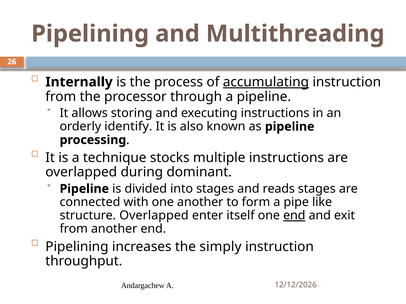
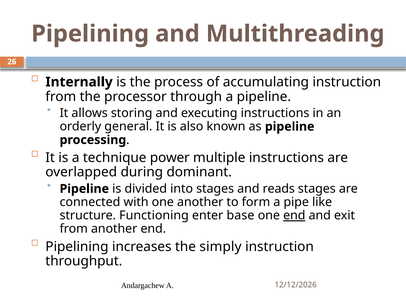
accumulating underline: present -> none
identify: identify -> general
stocks: stocks -> power
structure Overlapped: Overlapped -> Functioning
itself: itself -> base
